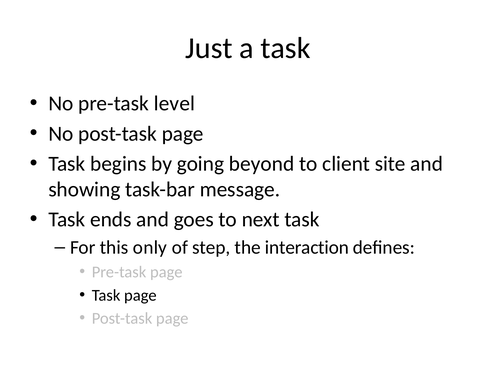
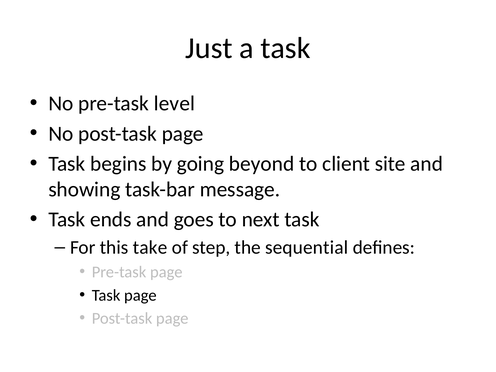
only: only -> take
interaction: interaction -> sequential
